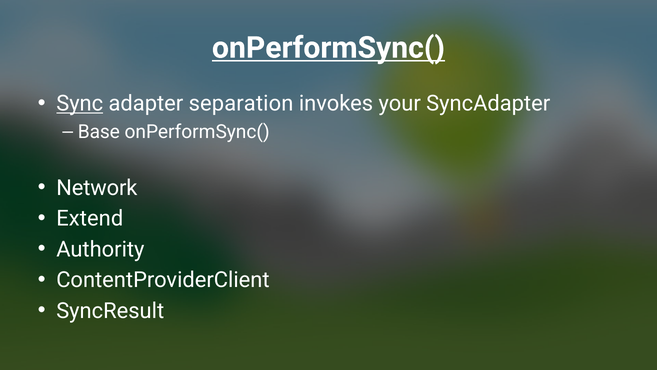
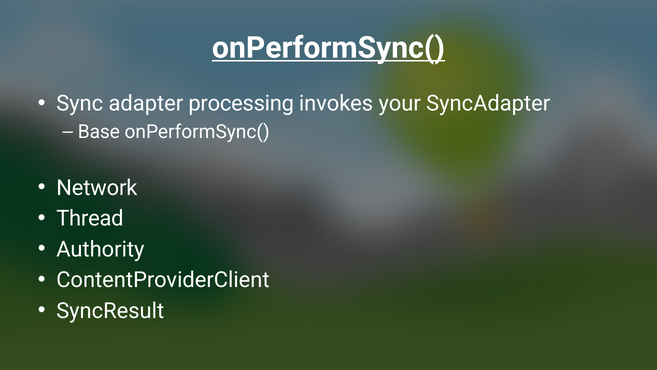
Sync underline: present -> none
separation: separation -> processing
Extend: Extend -> Thread
